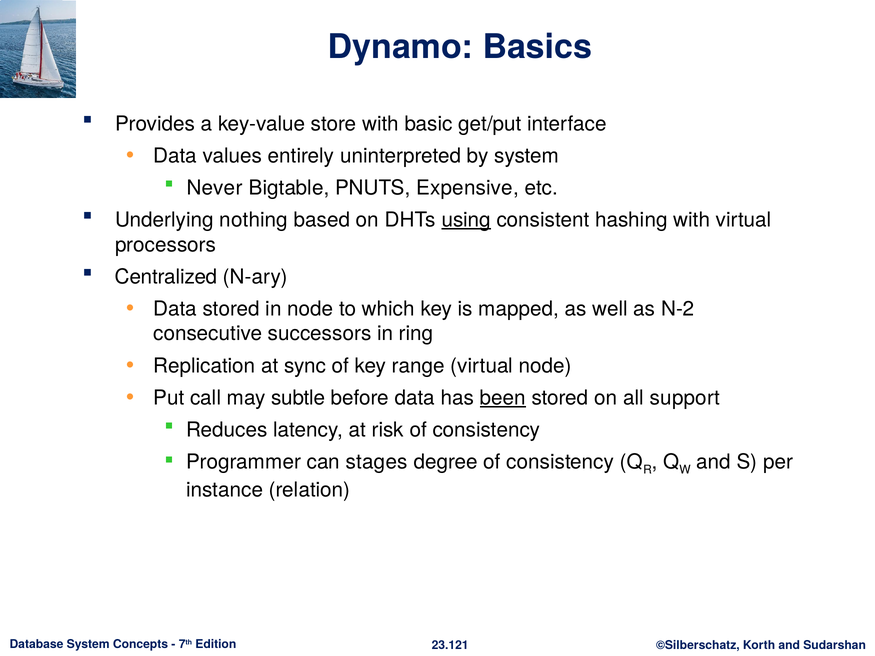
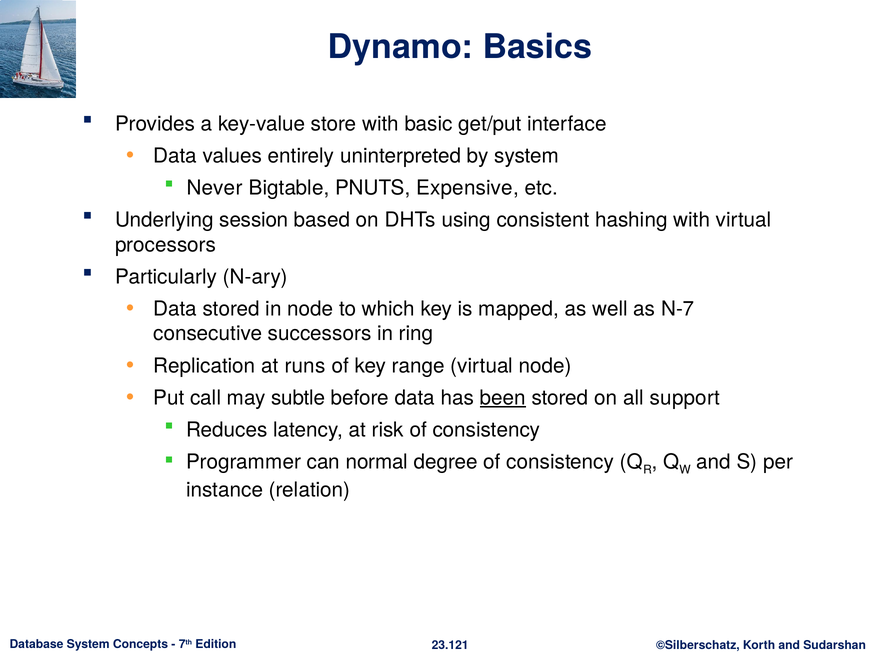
nothing: nothing -> session
using underline: present -> none
Centralized: Centralized -> Particularly
N-2: N-2 -> N-7
sync: sync -> runs
stages: stages -> normal
